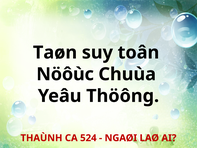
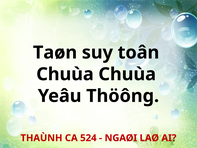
Nöôùc at (65, 74): Nöôùc -> Chuùa
